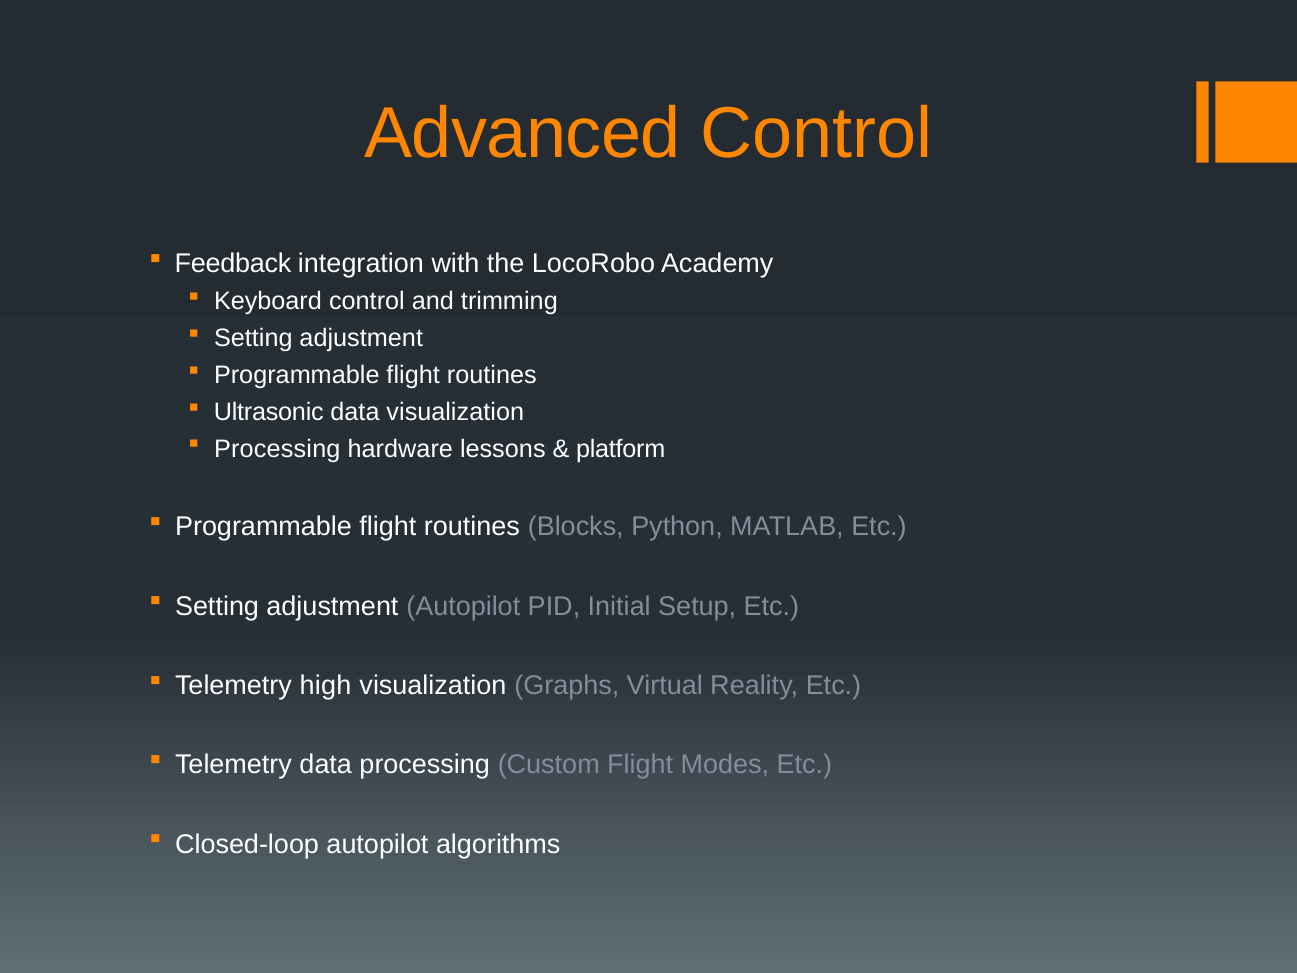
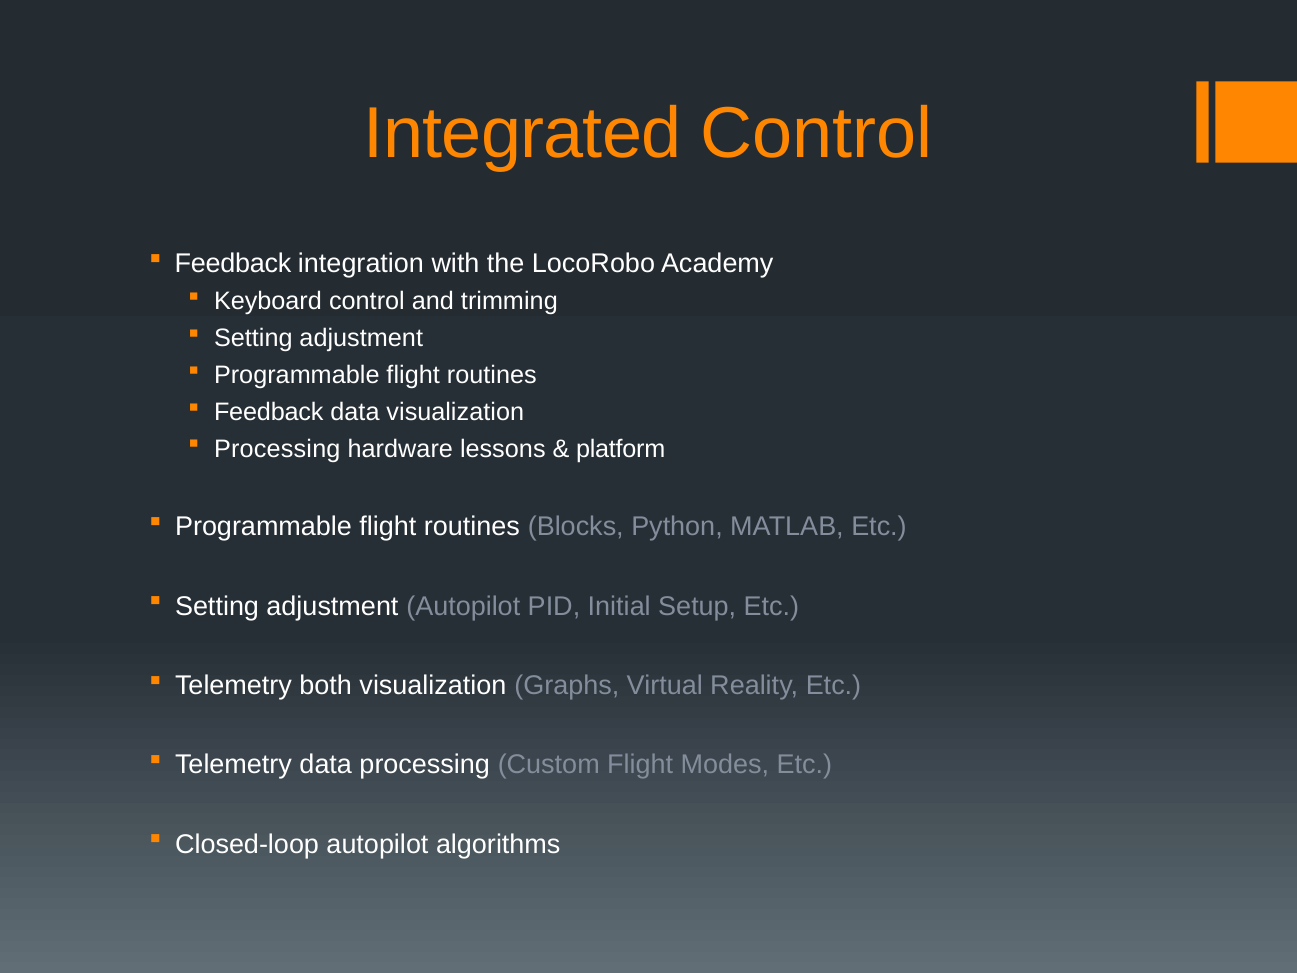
Advanced: Advanced -> Integrated
Ultrasonic at (269, 412): Ultrasonic -> Feedback
high: high -> both
